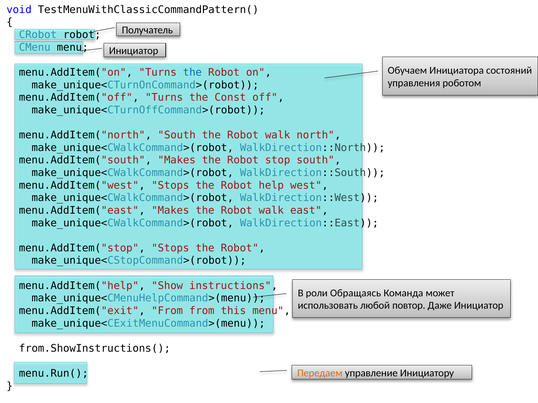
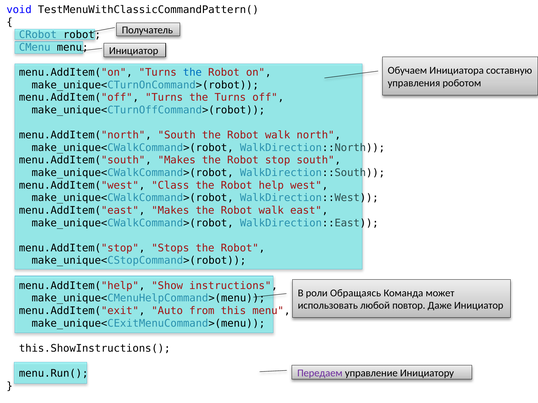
состояний: состояний -> составную
the Const: Const -> Turns
menu.AddItem("west Stops: Stops -> Class
menu.AddItem("exit From: From -> Auto
from.ShowInstructions(: from.ShowInstructions( -> this.ShowInstructions(
Передаем colour: orange -> purple
